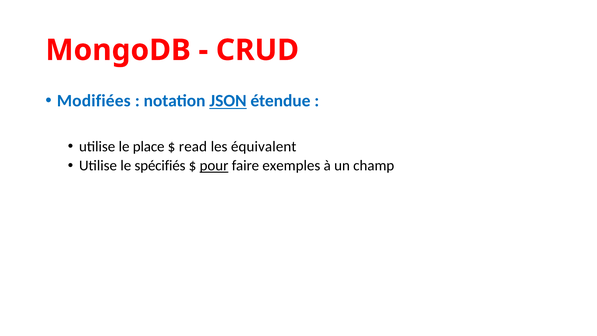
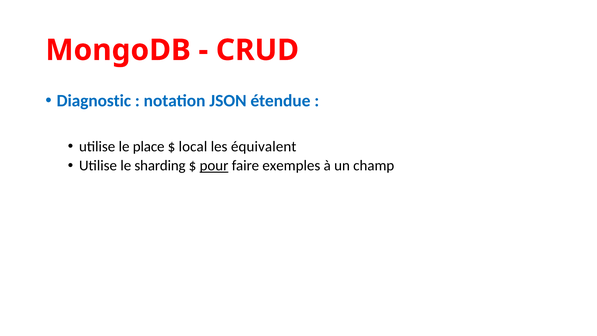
Modifiées: Modifiées -> Diagnostic
JSON underline: present -> none
read: read -> local
spécifiés: spécifiés -> sharding
